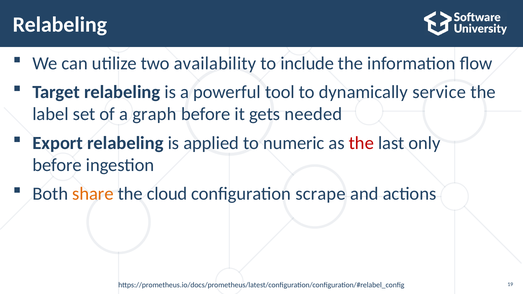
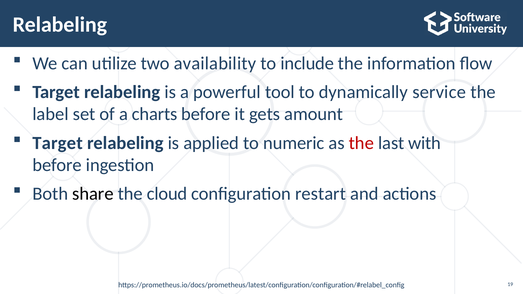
graph: graph -> charts
needed: needed -> amount
Export at (58, 143): Export -> Target
only: only -> with
share colour: orange -> black
scrape: scrape -> restart
